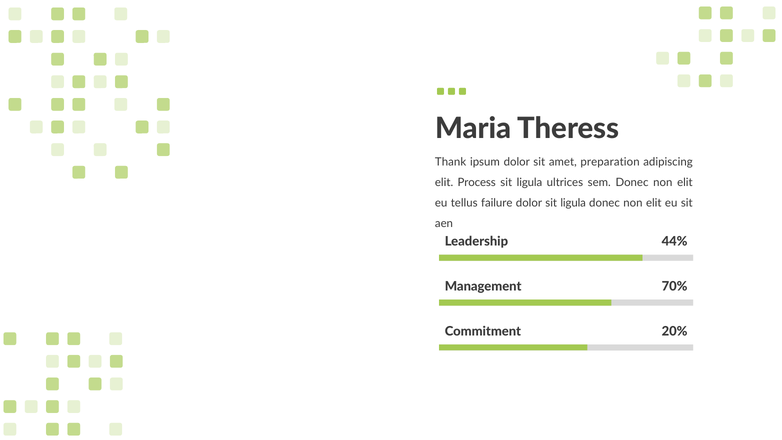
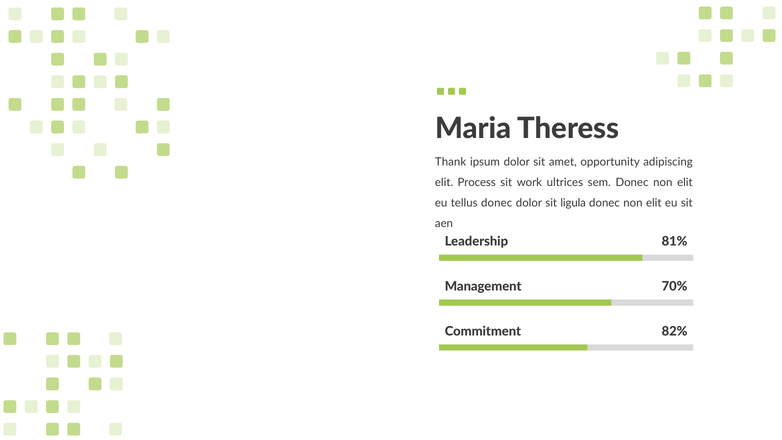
preparation: preparation -> opportunity
ligula at (529, 183): ligula -> work
tellus failure: failure -> donec
44%: 44% -> 81%
20%: 20% -> 82%
